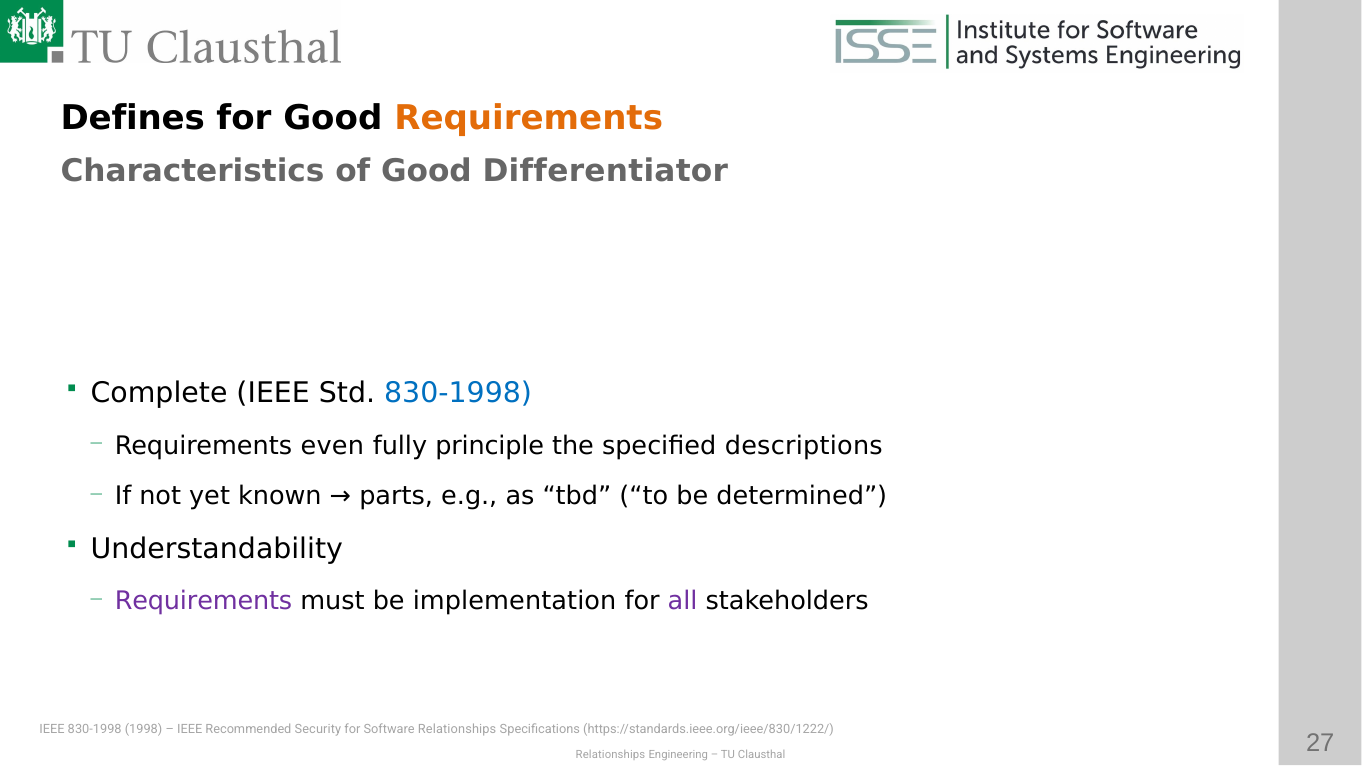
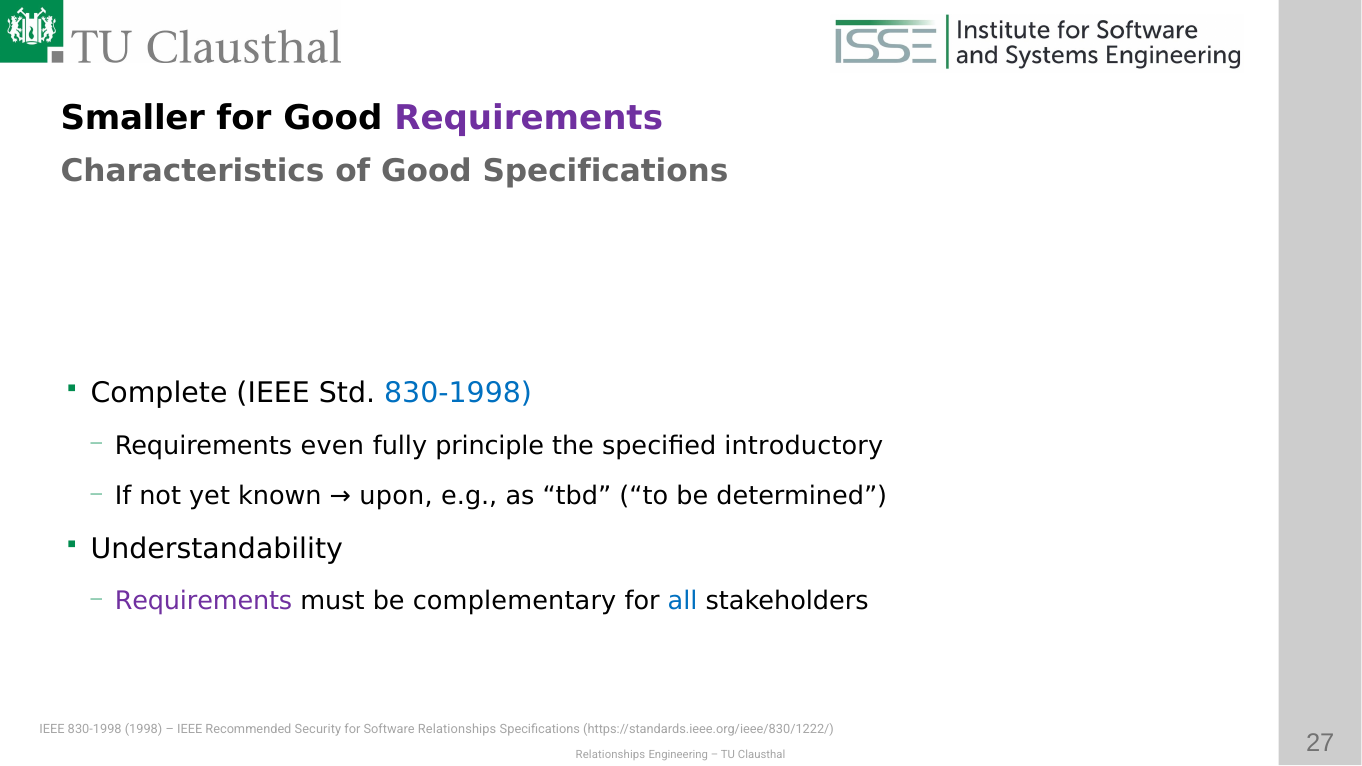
Defines: Defines -> Smaller
Requirements at (529, 118) colour: orange -> purple
Good Differentiator: Differentiator -> Specifications
descriptions: descriptions -> introductory
parts: parts -> upon
implementation: implementation -> complementary
all colour: purple -> blue
